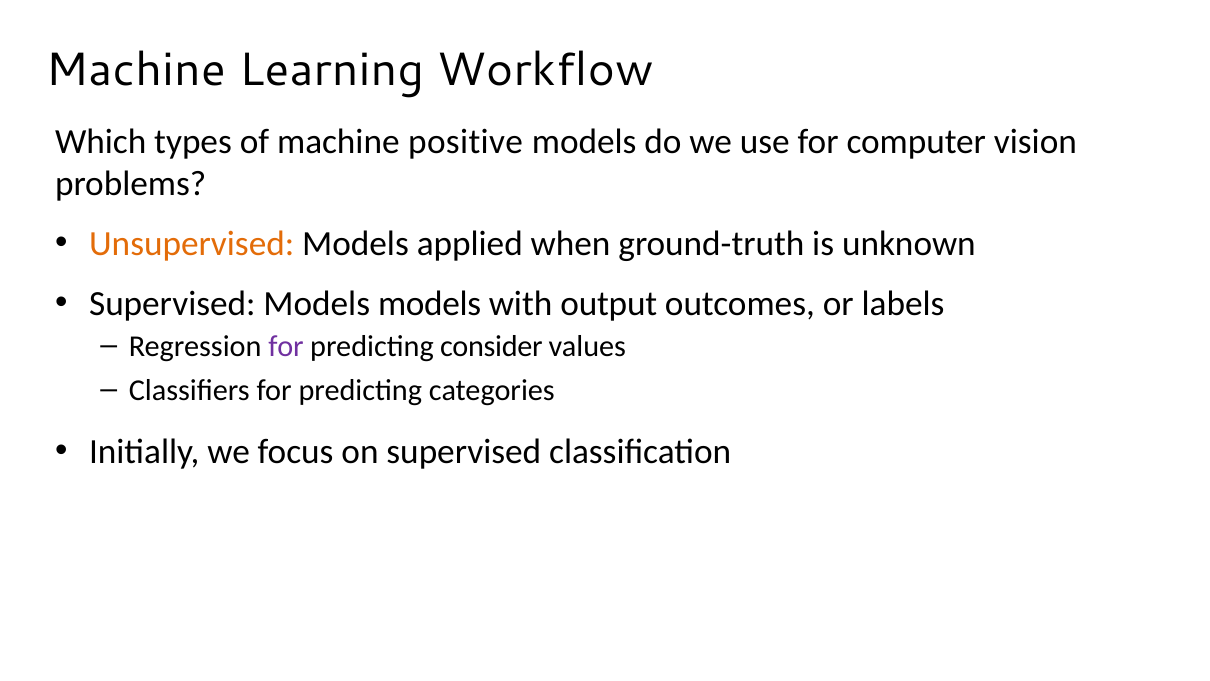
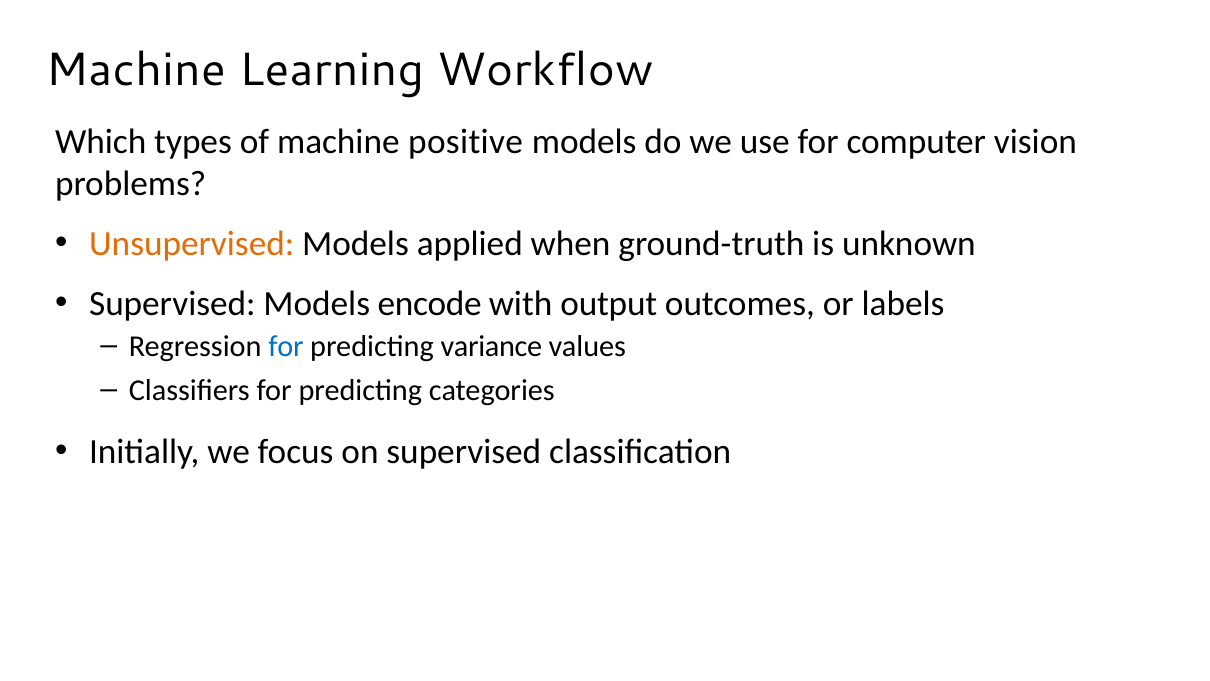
Models models: models -> encode
for at (286, 346) colour: purple -> blue
consider: consider -> variance
